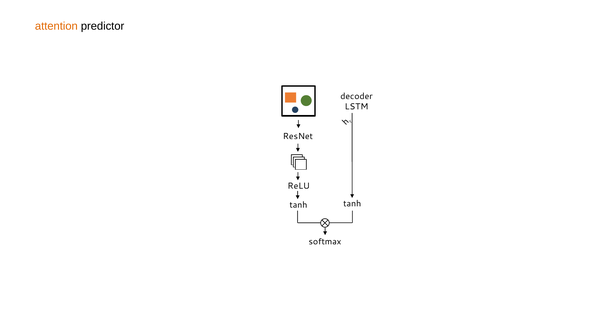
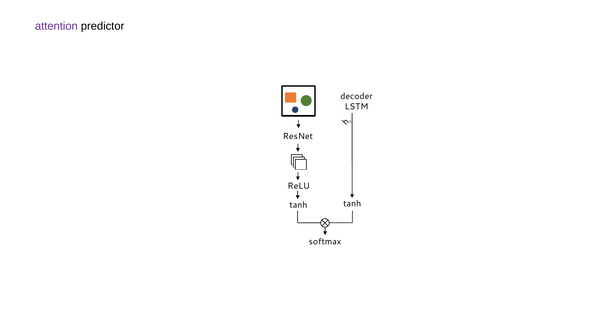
attention colour: orange -> purple
